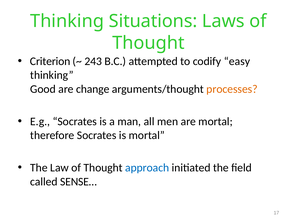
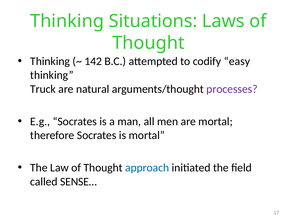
Criterion at (50, 61): Criterion -> Thinking
243: 243 -> 142
Good: Good -> Truck
change: change -> natural
processes colour: orange -> purple
